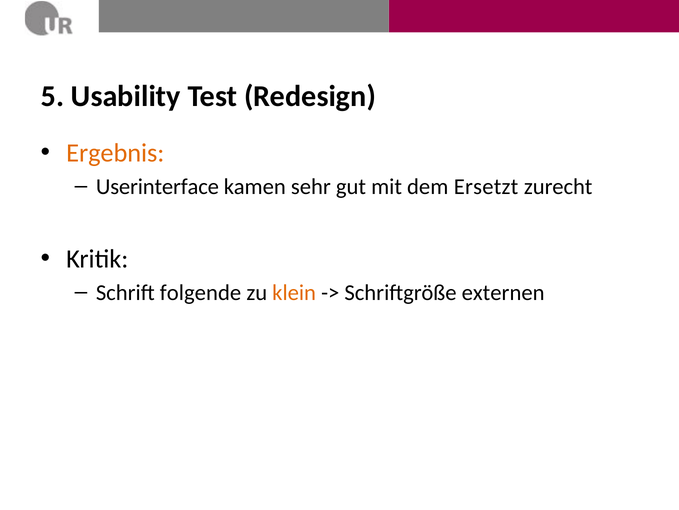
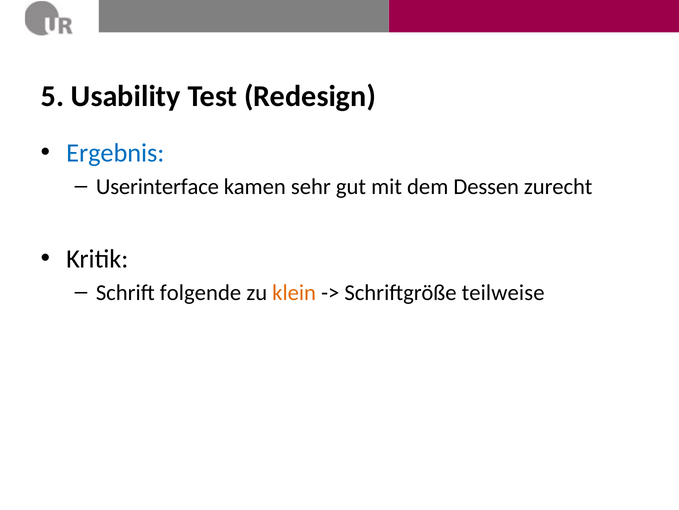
Ergebnis colour: orange -> blue
Ersetzt: Ersetzt -> Dessen
externen: externen -> teilweise
